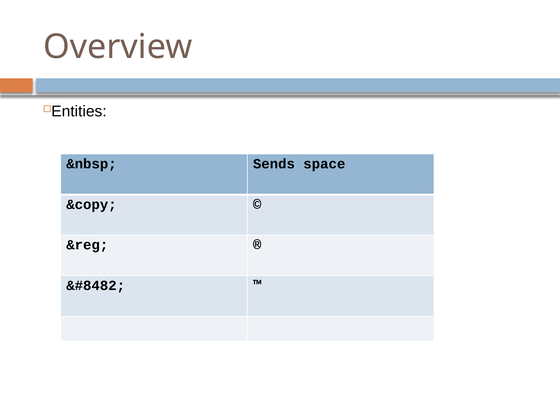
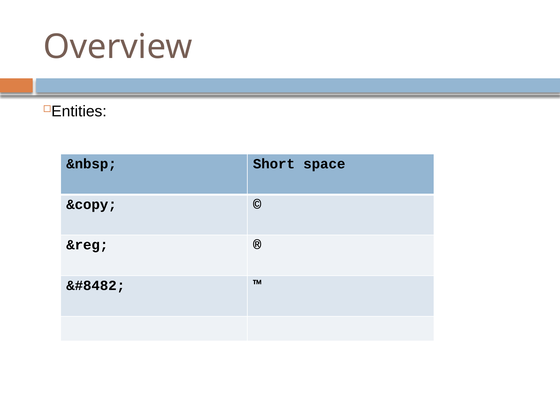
Sends: Sends -> Short
